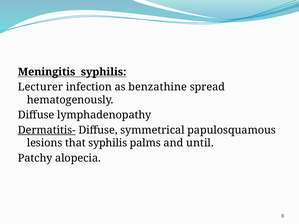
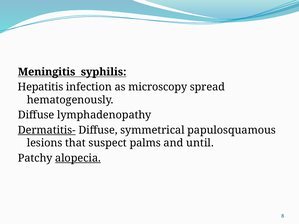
Lecturer: Lecturer -> Hepatitis
benzathine: benzathine -> microscopy
that syphilis: syphilis -> suspect
alopecia underline: none -> present
